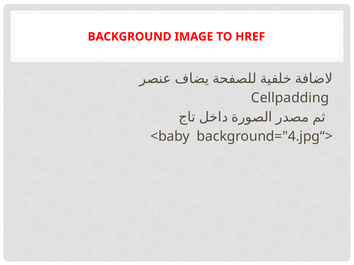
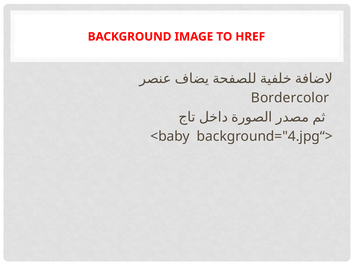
Cellpadding: Cellpadding -> Bordercolor
